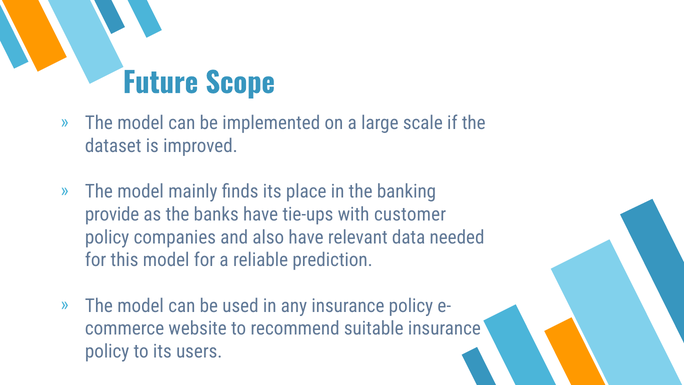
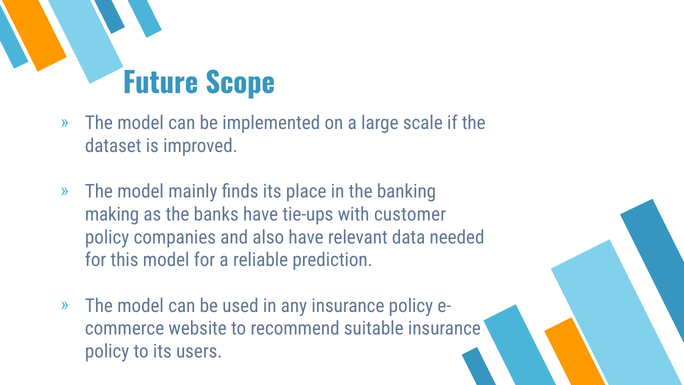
provide: provide -> making
